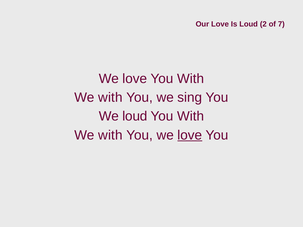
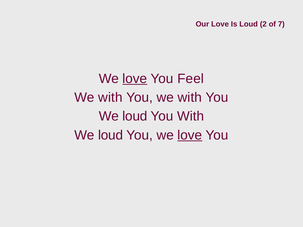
love at (135, 79) underline: none -> present
With at (191, 79): With -> Feel
You we sing: sing -> with
with at (110, 135): with -> loud
